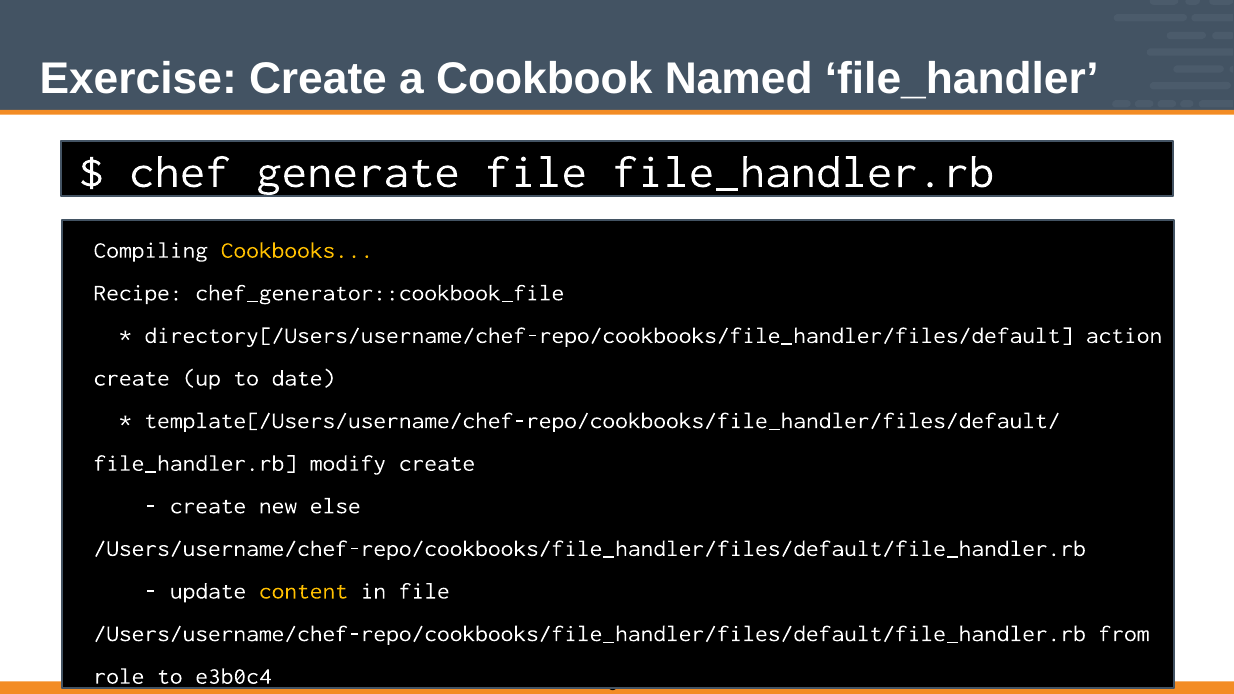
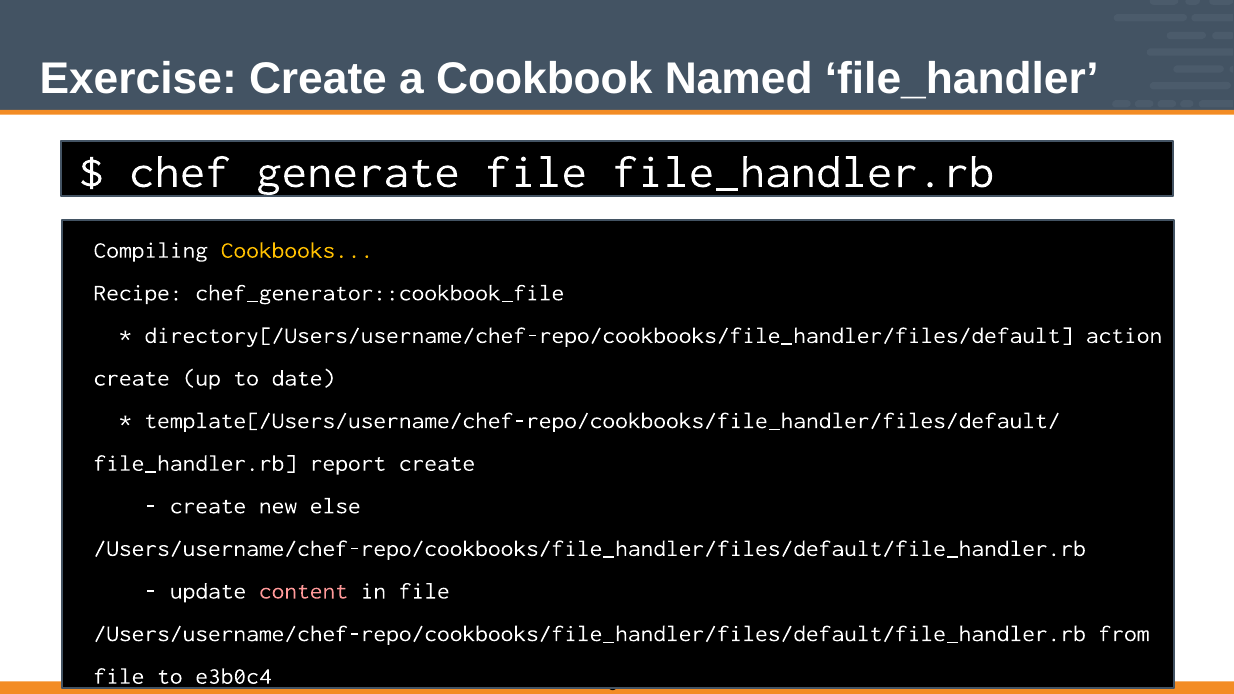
modify: modify -> report
content colour: yellow -> pink
role at (119, 676): role -> file
